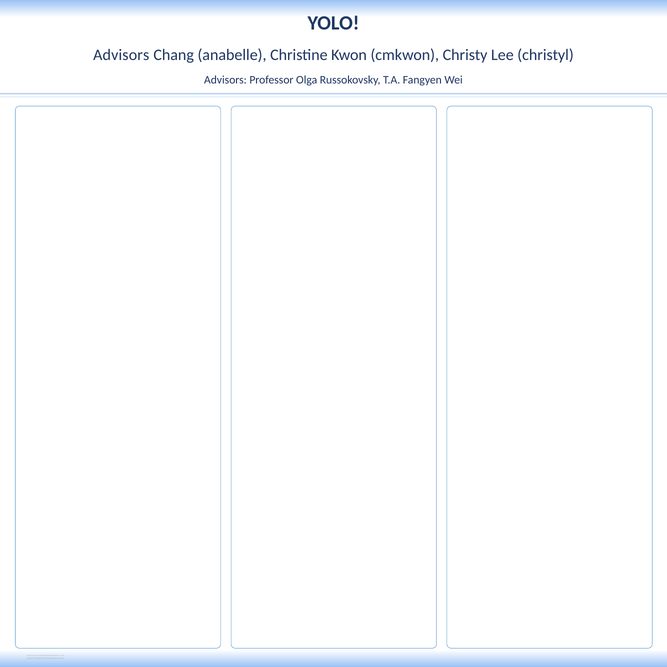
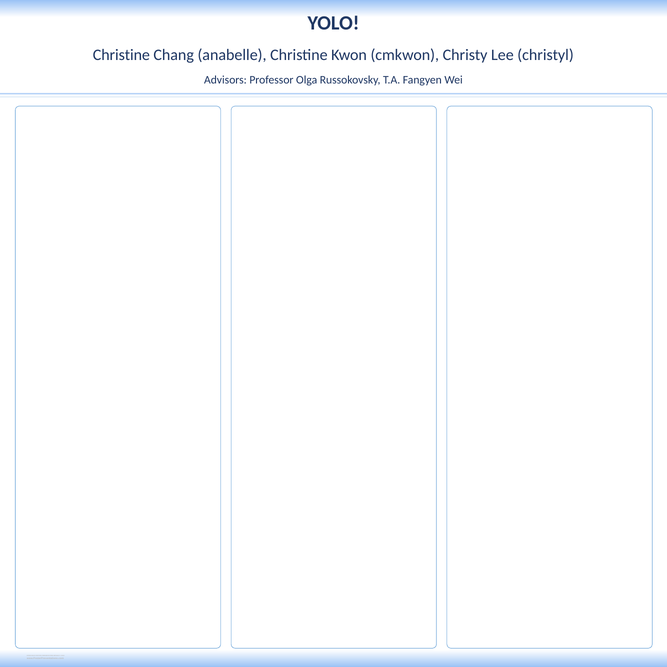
Advisors at (121, 55): Advisors -> Christine
